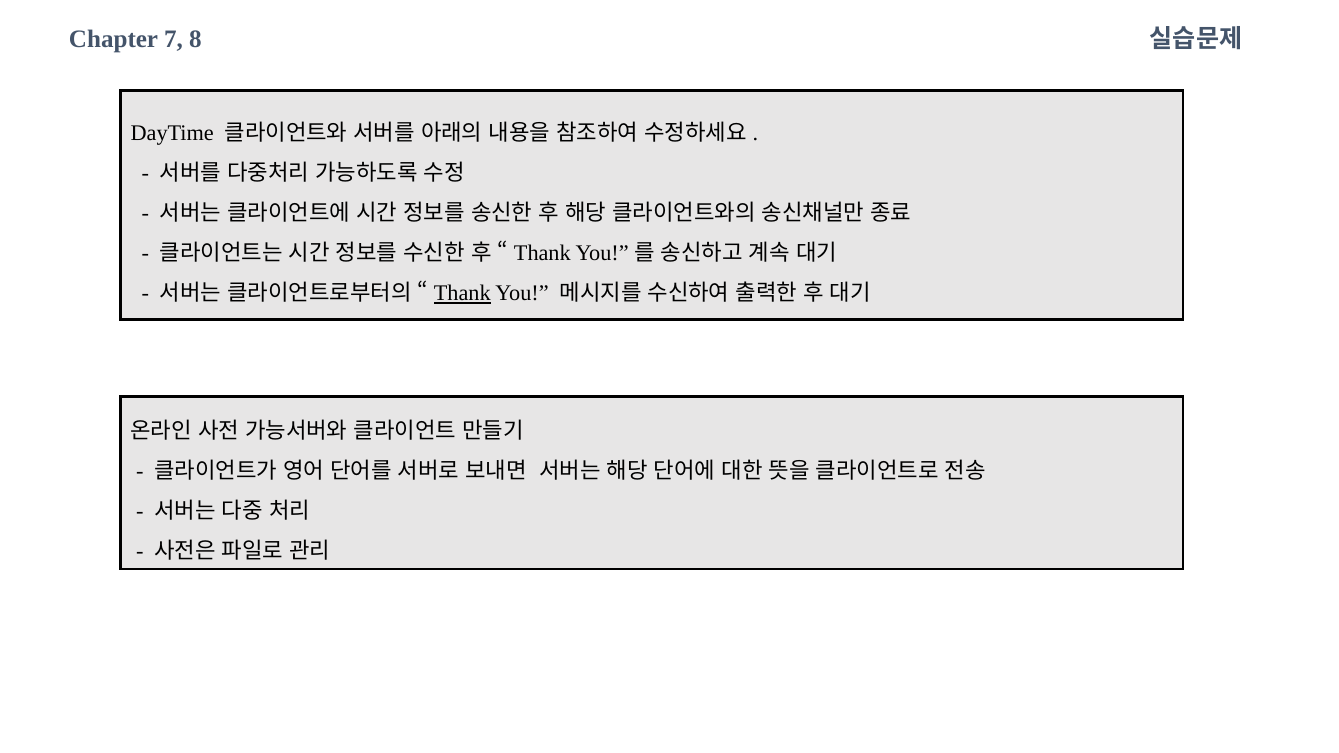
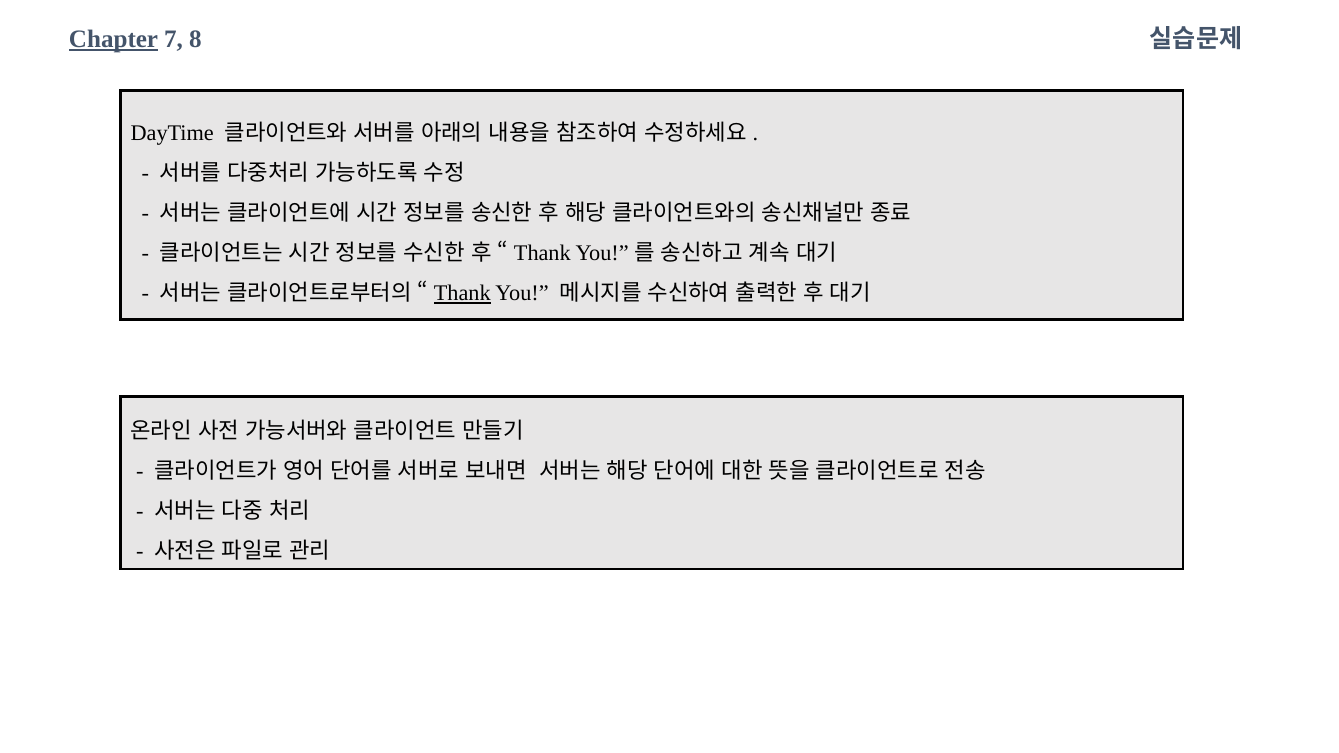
Chapter underline: none -> present
